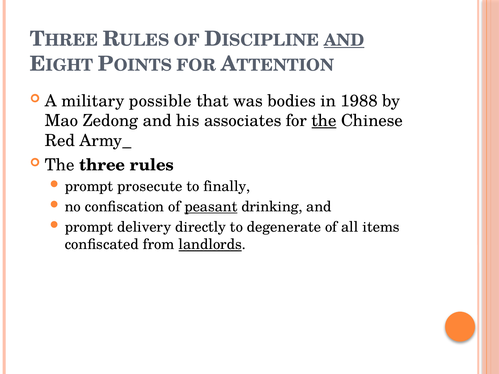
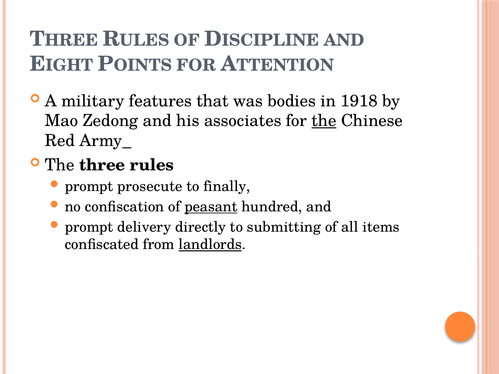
AND at (344, 40) underline: present -> none
possible: possible -> features
1988: 1988 -> 1918
drinking: drinking -> hundred
degenerate: degenerate -> submitting
